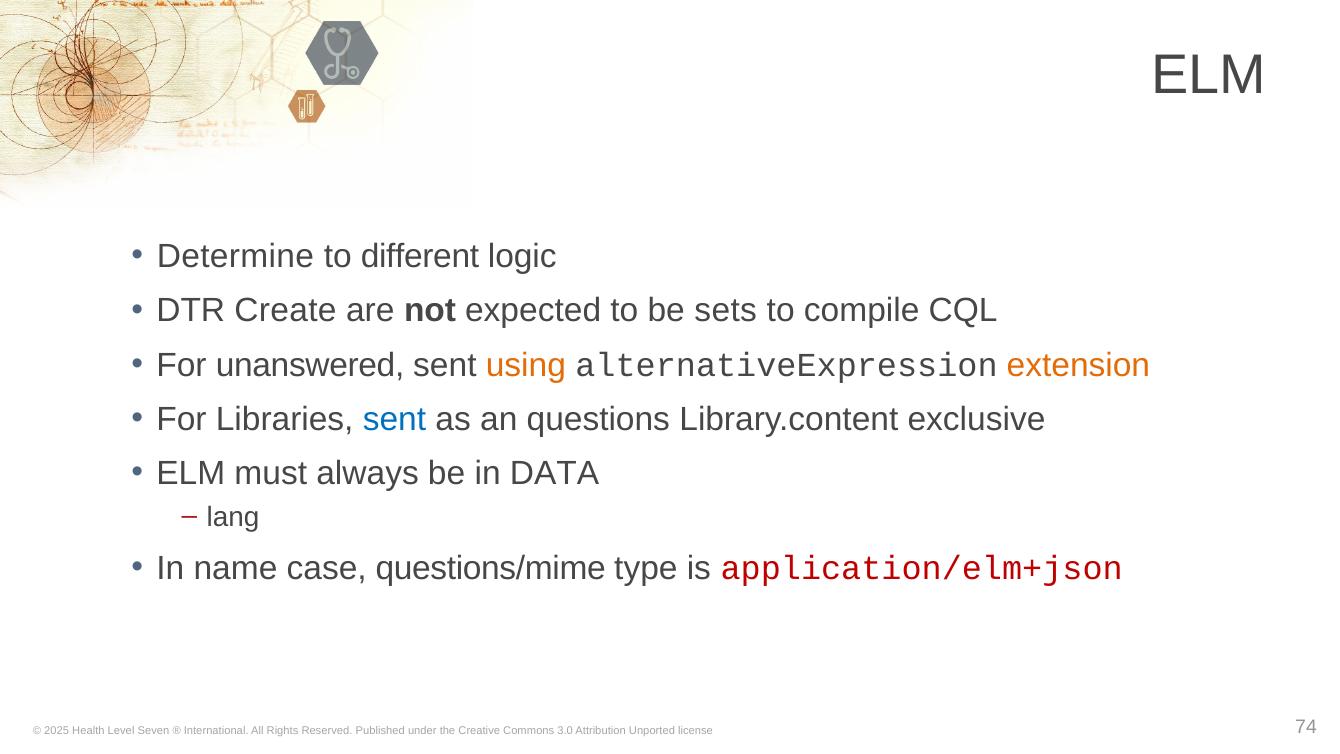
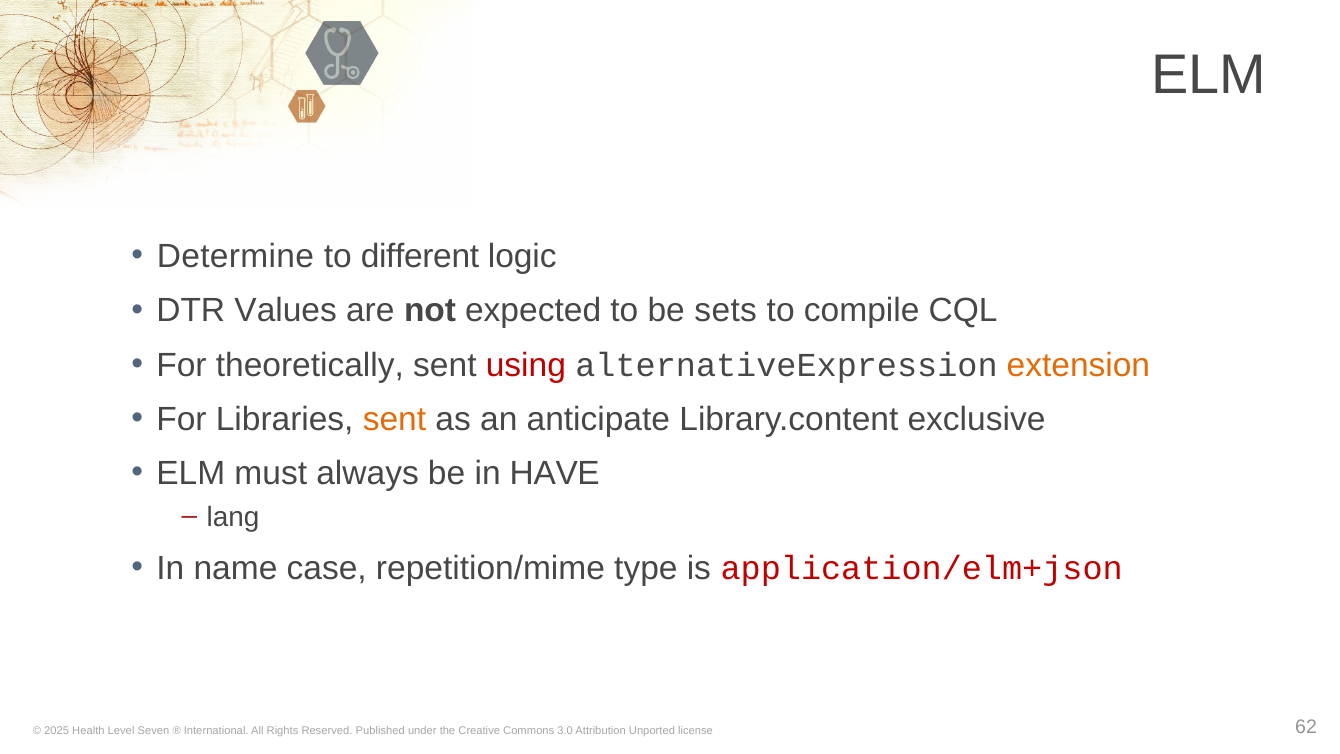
Create: Create -> Values
unanswered: unanswered -> theoretically
using colour: orange -> red
sent at (394, 419) colour: blue -> orange
questions: questions -> anticipate
DATA: DATA -> HAVE
questions/mime: questions/mime -> repetition/mime
74: 74 -> 62
